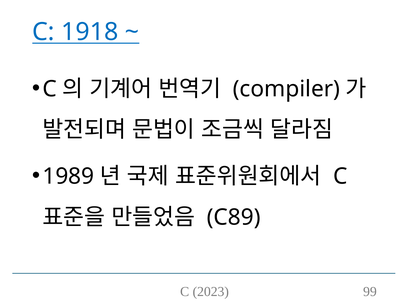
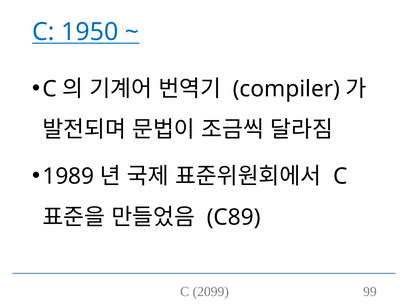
1918: 1918 -> 1950
2023: 2023 -> 2099
